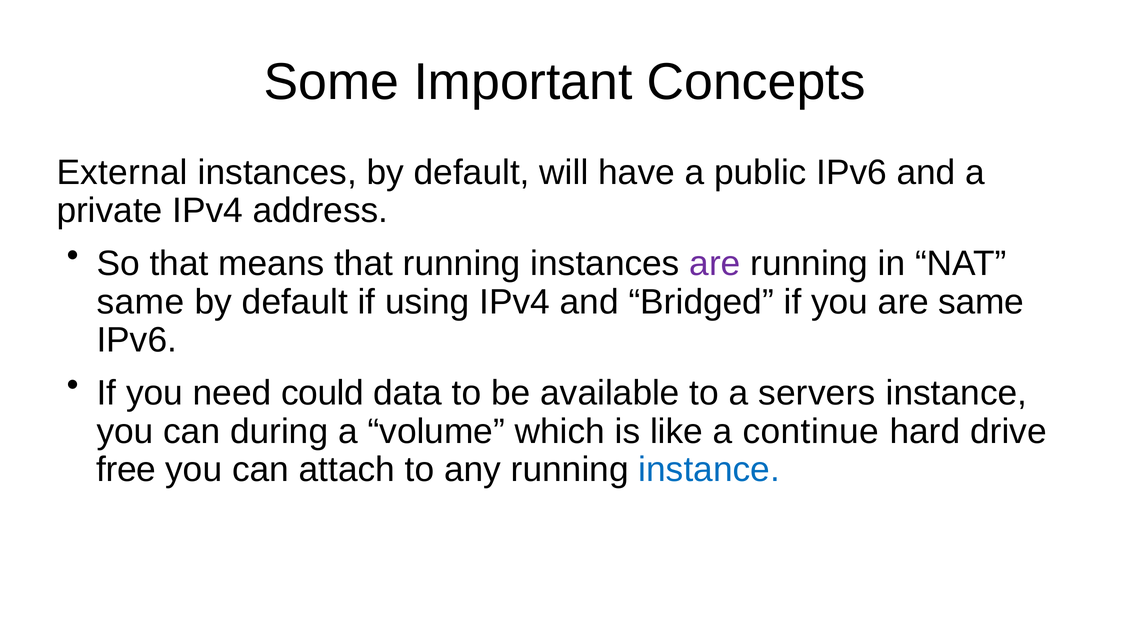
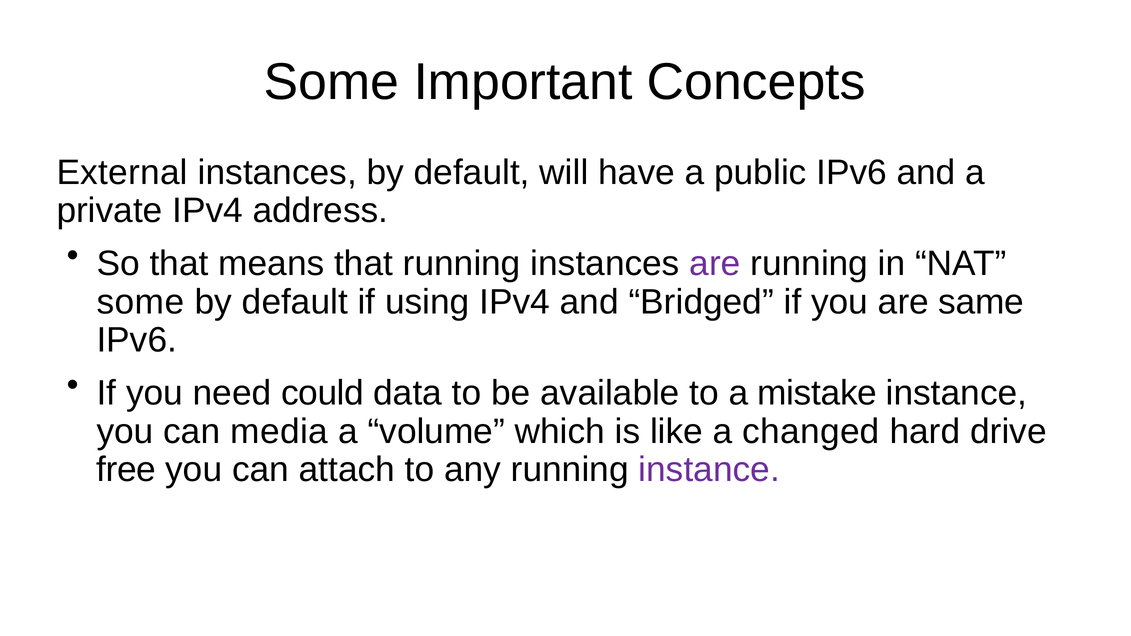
same at (141, 302): same -> some
servers: servers -> mistake
during: during -> media
continue: continue -> changed
instance at (709, 470) colour: blue -> purple
